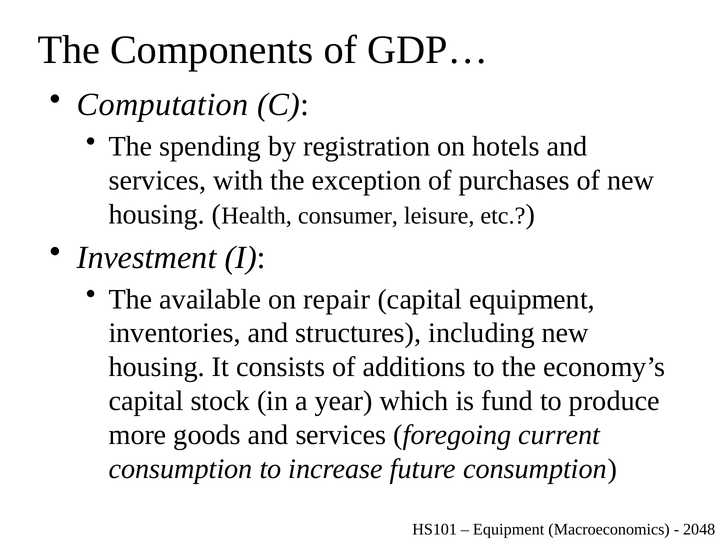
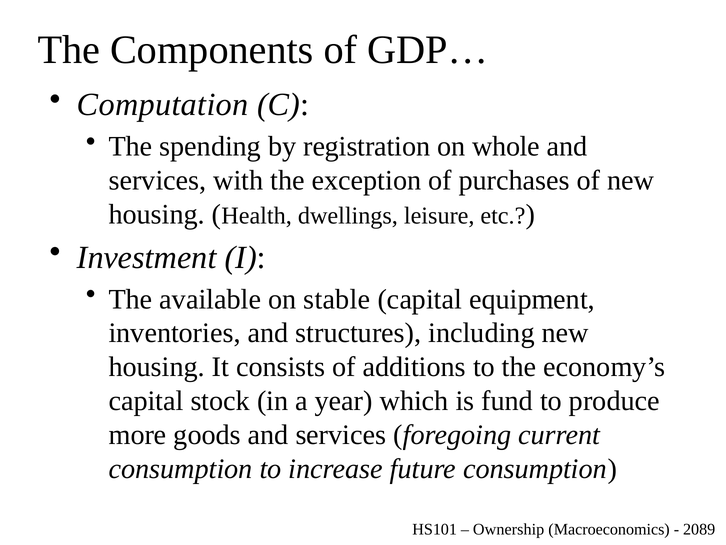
hotels: hotels -> whole
consumer: consumer -> dwellings
repair: repair -> stable
Equipment at (509, 529): Equipment -> Ownership
2048: 2048 -> 2089
